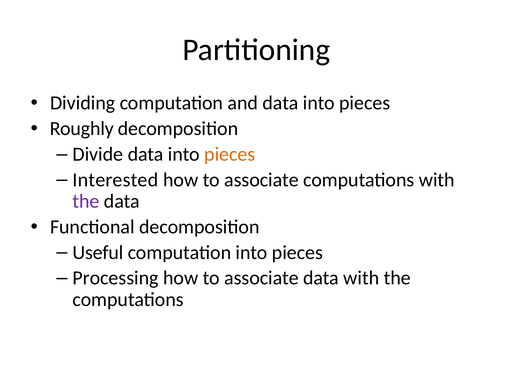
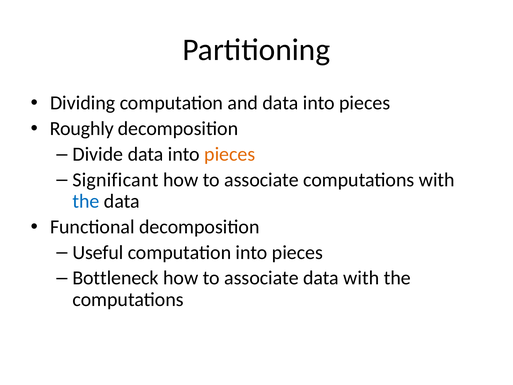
Interested: Interested -> Significant
the at (86, 201) colour: purple -> blue
Processing: Processing -> Bottleneck
